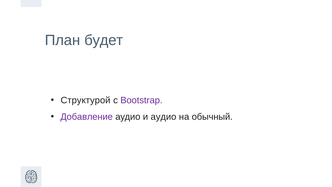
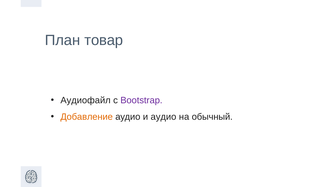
будет: будет -> товар
Структурой: Структурой -> Аудиофайл
Добавление colour: purple -> orange
